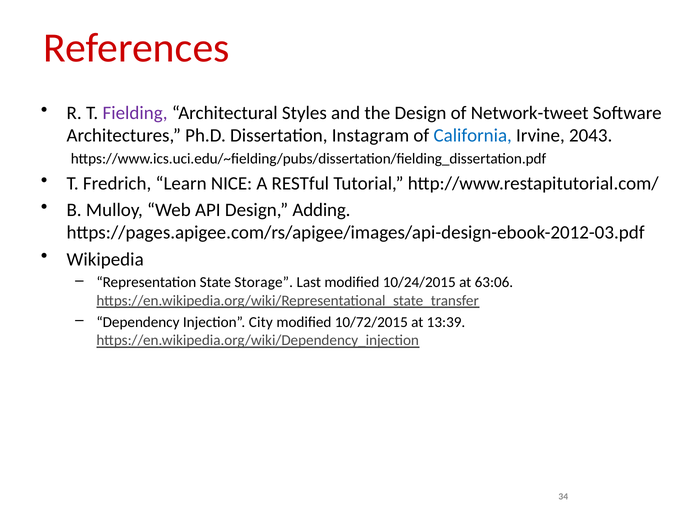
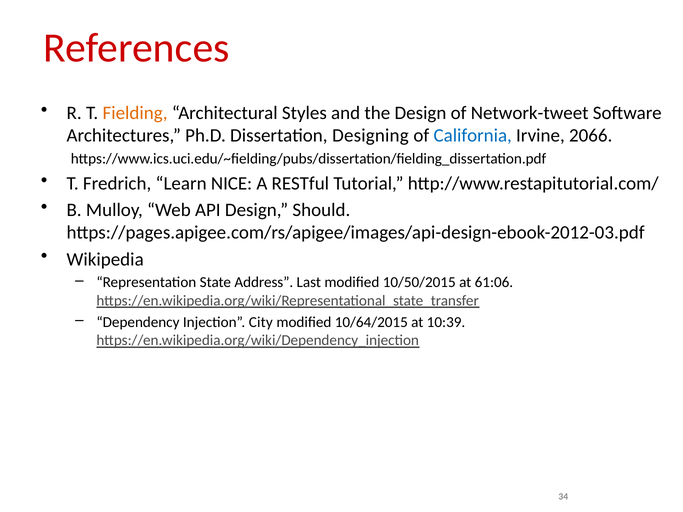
Fielding colour: purple -> orange
Instagram: Instagram -> Designing
2043: 2043 -> 2066
Adding: Adding -> Should
Storage: Storage -> Address
10/24/2015: 10/24/2015 -> 10/50/2015
63:06: 63:06 -> 61:06
10/72/2015: 10/72/2015 -> 10/64/2015
13:39: 13:39 -> 10:39
